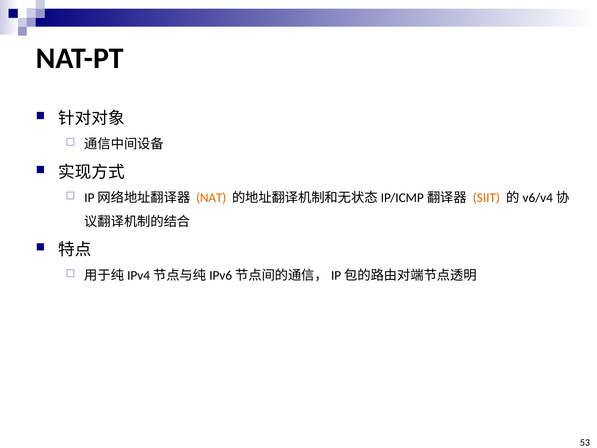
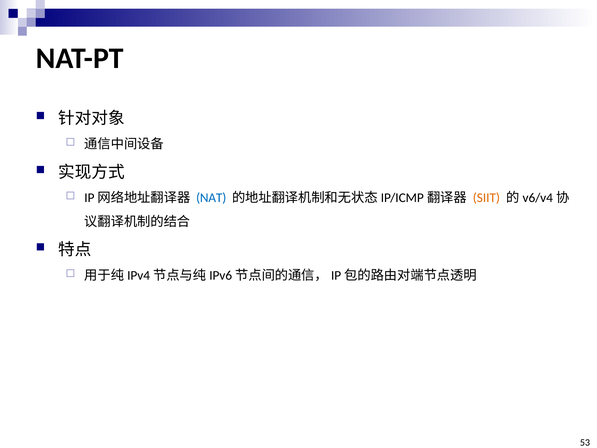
NAT colour: orange -> blue
